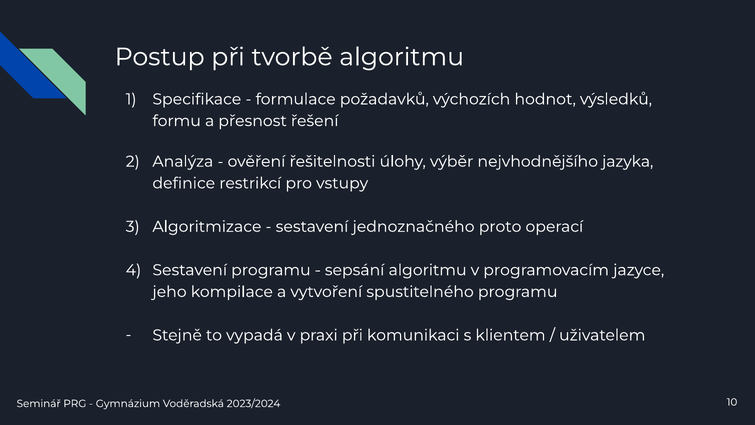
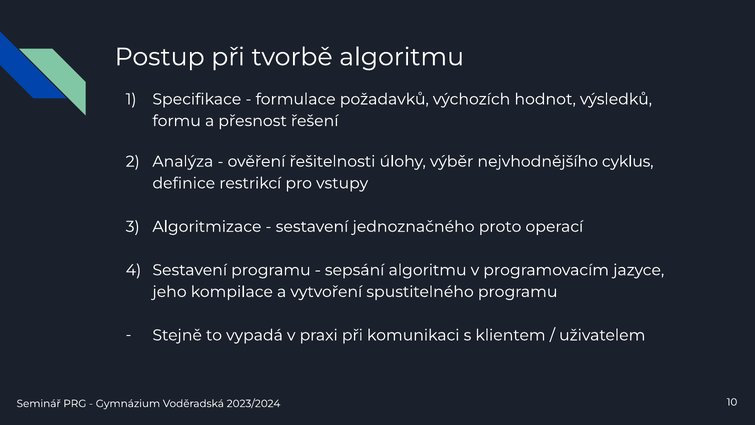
jazyka: jazyka -> cyklus
